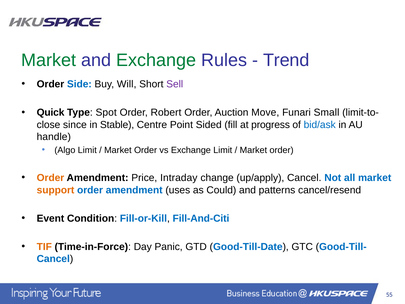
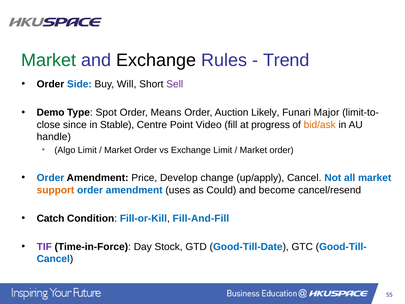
Exchange at (156, 60) colour: green -> black
Quick: Quick -> Demo
Robert: Robert -> Means
Move: Move -> Likely
Small: Small -> Major
Sided: Sided -> Video
bid/ask colour: blue -> orange
Order at (50, 178) colour: orange -> blue
Intraday: Intraday -> Develop
patterns: patterns -> become
Event: Event -> Catch
Fill-And-Citi: Fill-And-Citi -> Fill-And-Fill
TIF colour: orange -> purple
Panic: Panic -> Stock
